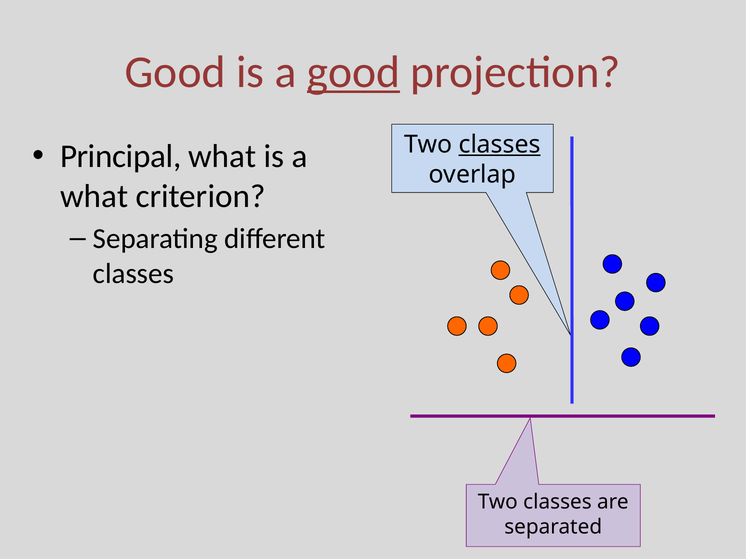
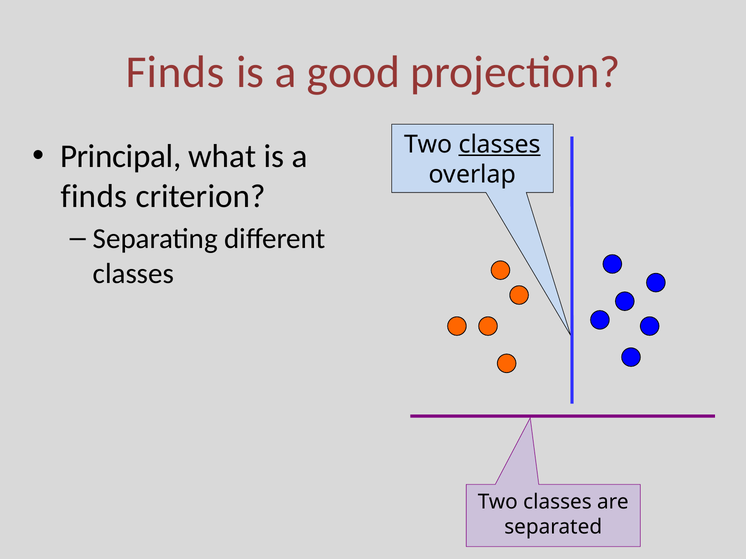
Good at (175, 72): Good -> Finds
good at (353, 72) underline: present -> none
what at (94, 196): what -> finds
